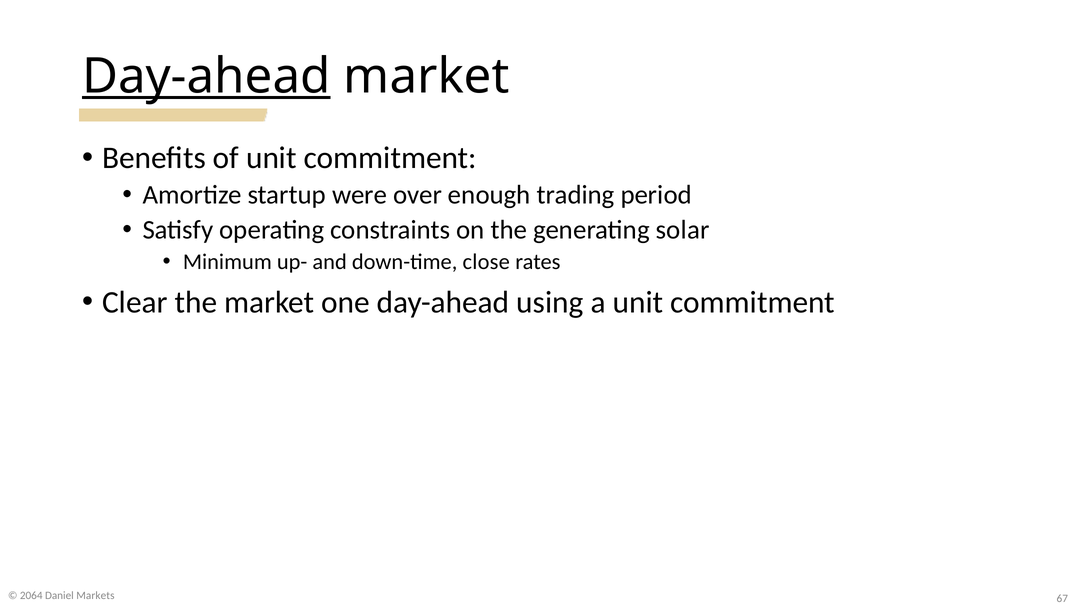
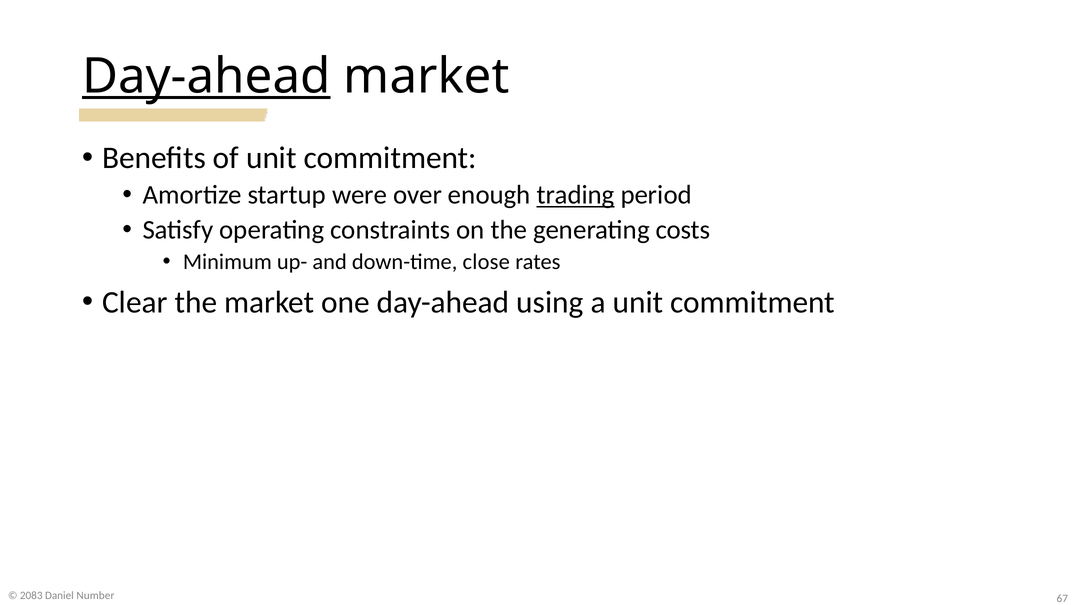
trading underline: none -> present
solar: solar -> costs
2064: 2064 -> 2083
Markets: Markets -> Number
